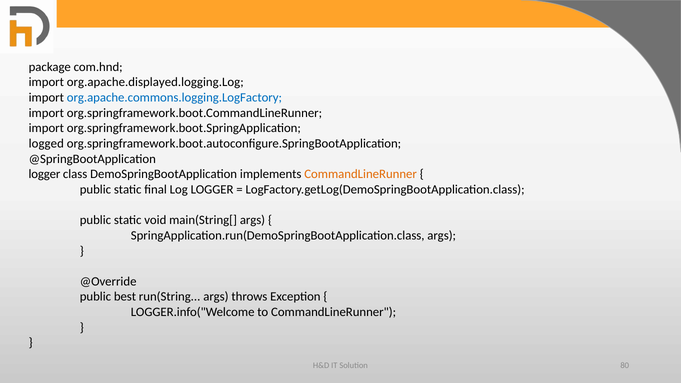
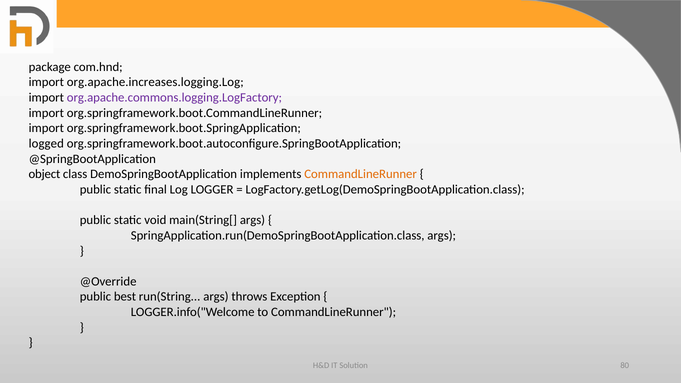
org.apache.displayed.logging.Log: org.apache.displayed.logging.Log -> org.apache.increases.logging.Log
org.apache.commons.logging.LogFactory colour: blue -> purple
logger at (44, 174): logger -> object
